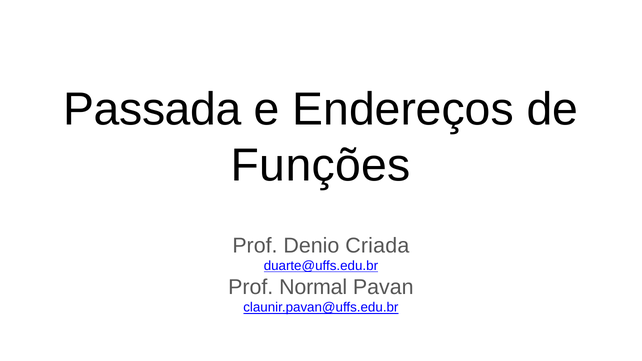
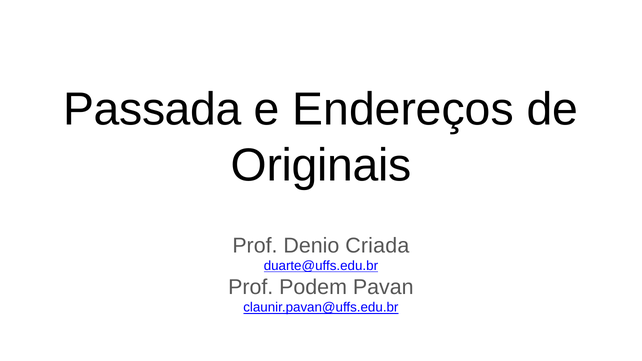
Funções: Funções -> Originais
Normal: Normal -> Podem
